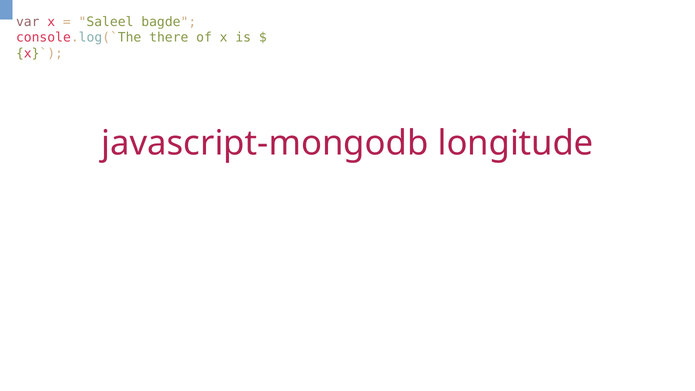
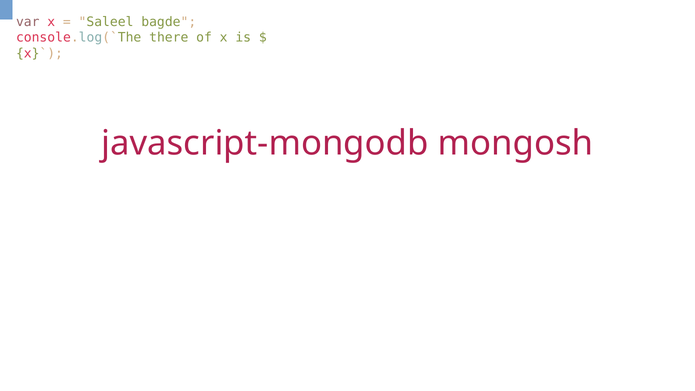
longitude: longitude -> mongosh
